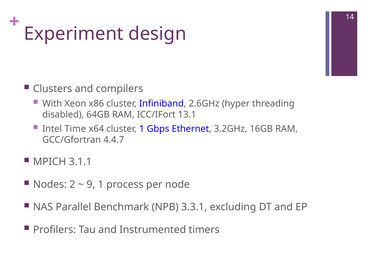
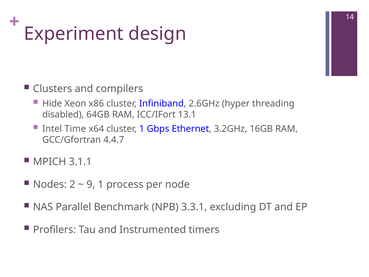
With: With -> Hide
